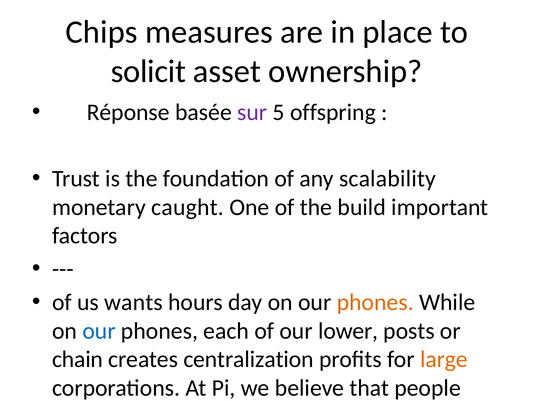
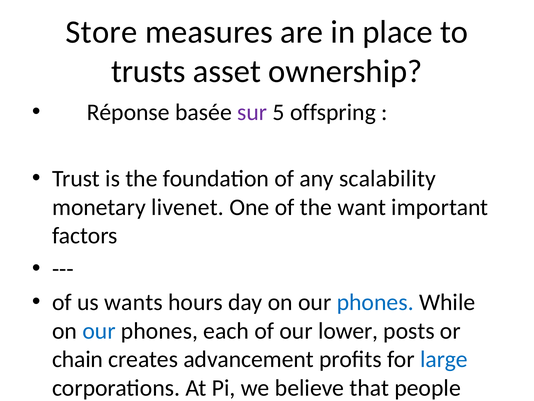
Chips: Chips -> Store
solicit at (148, 71): solicit -> trusts
caught: caught -> livenet
the build: build -> want
phones at (375, 302) colour: orange -> blue
centralization: centralization -> advancement
large at (444, 359) colour: orange -> blue
